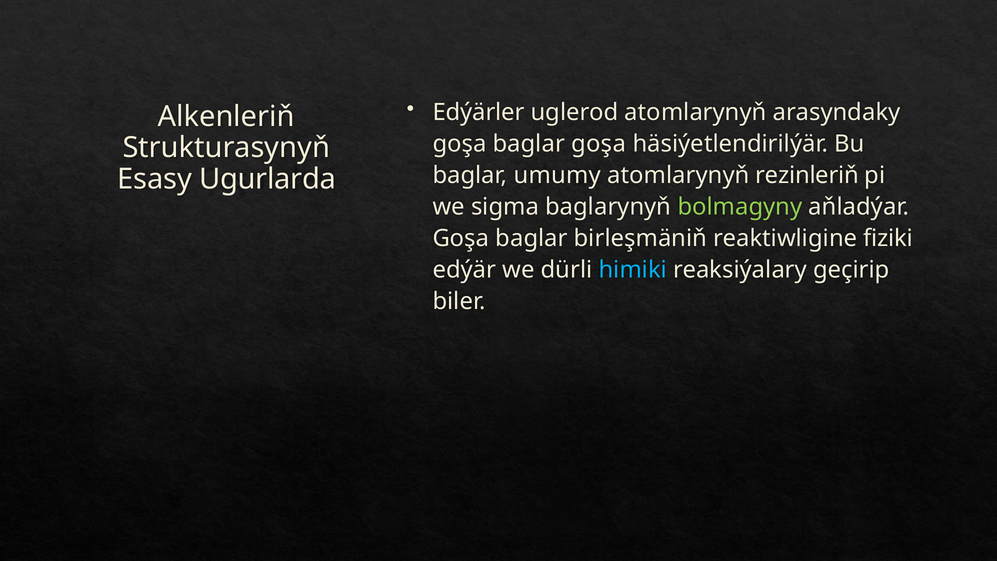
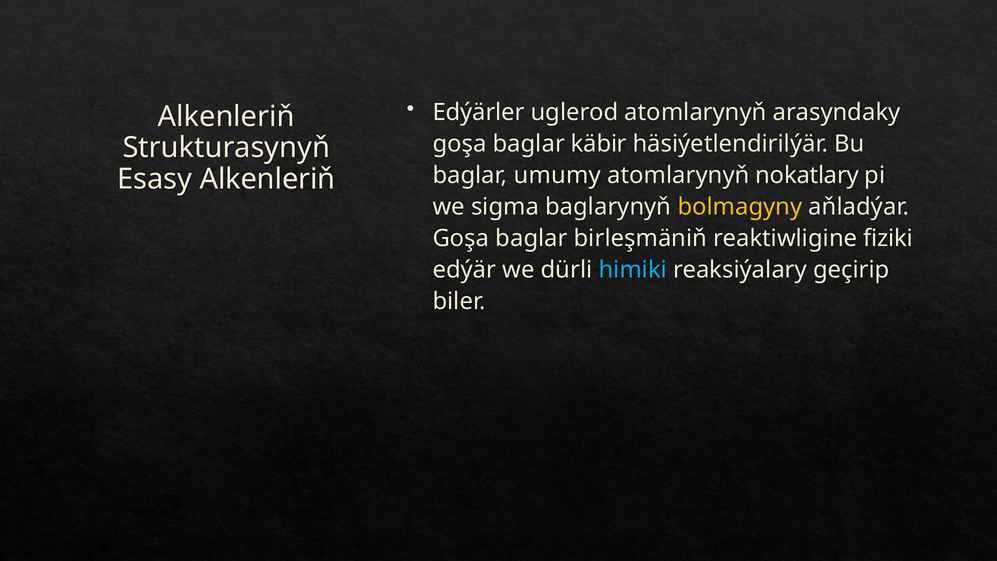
baglar goşa: goşa -> käbir
rezinleriň: rezinleriň -> nokatlary
Esasy Ugurlarda: Ugurlarda -> Alkenleriň
bolmagyny colour: light green -> yellow
